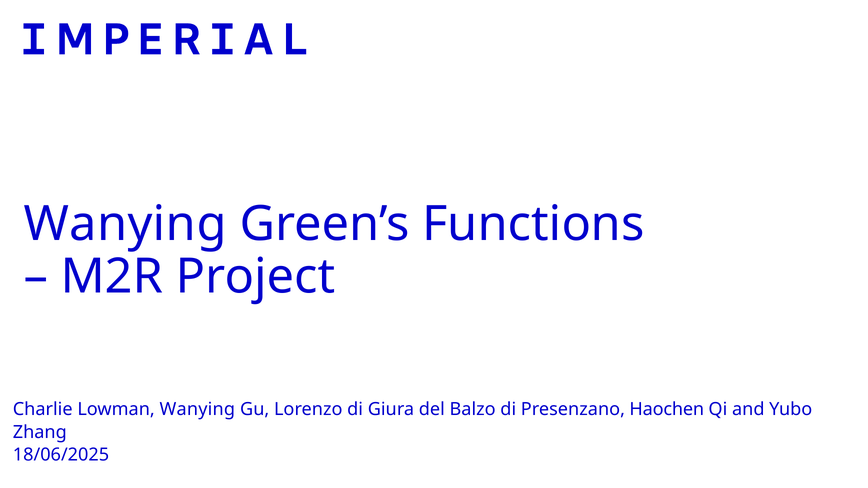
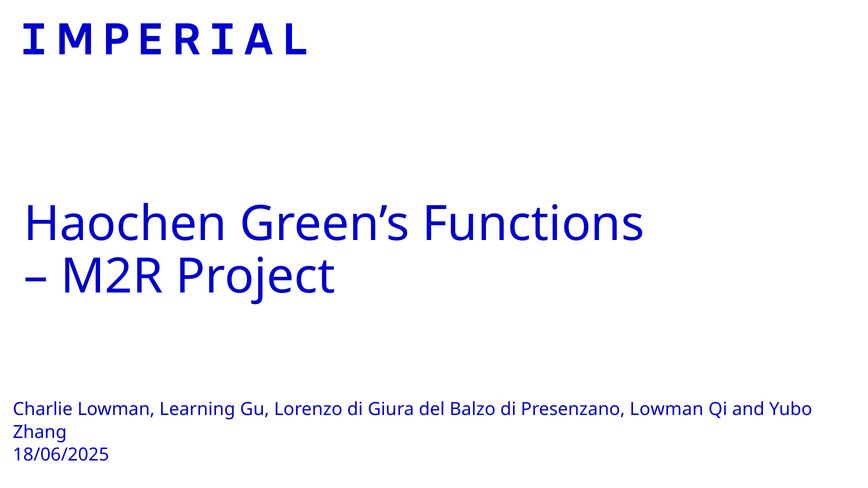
Wanying at (125, 224): Wanying -> Haochen
Lowman Wanying: Wanying -> Learning
Presenzano Haochen: Haochen -> Lowman
